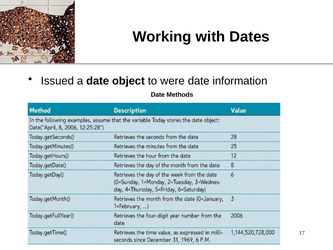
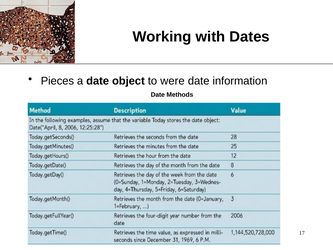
Issued: Issued -> Pieces
